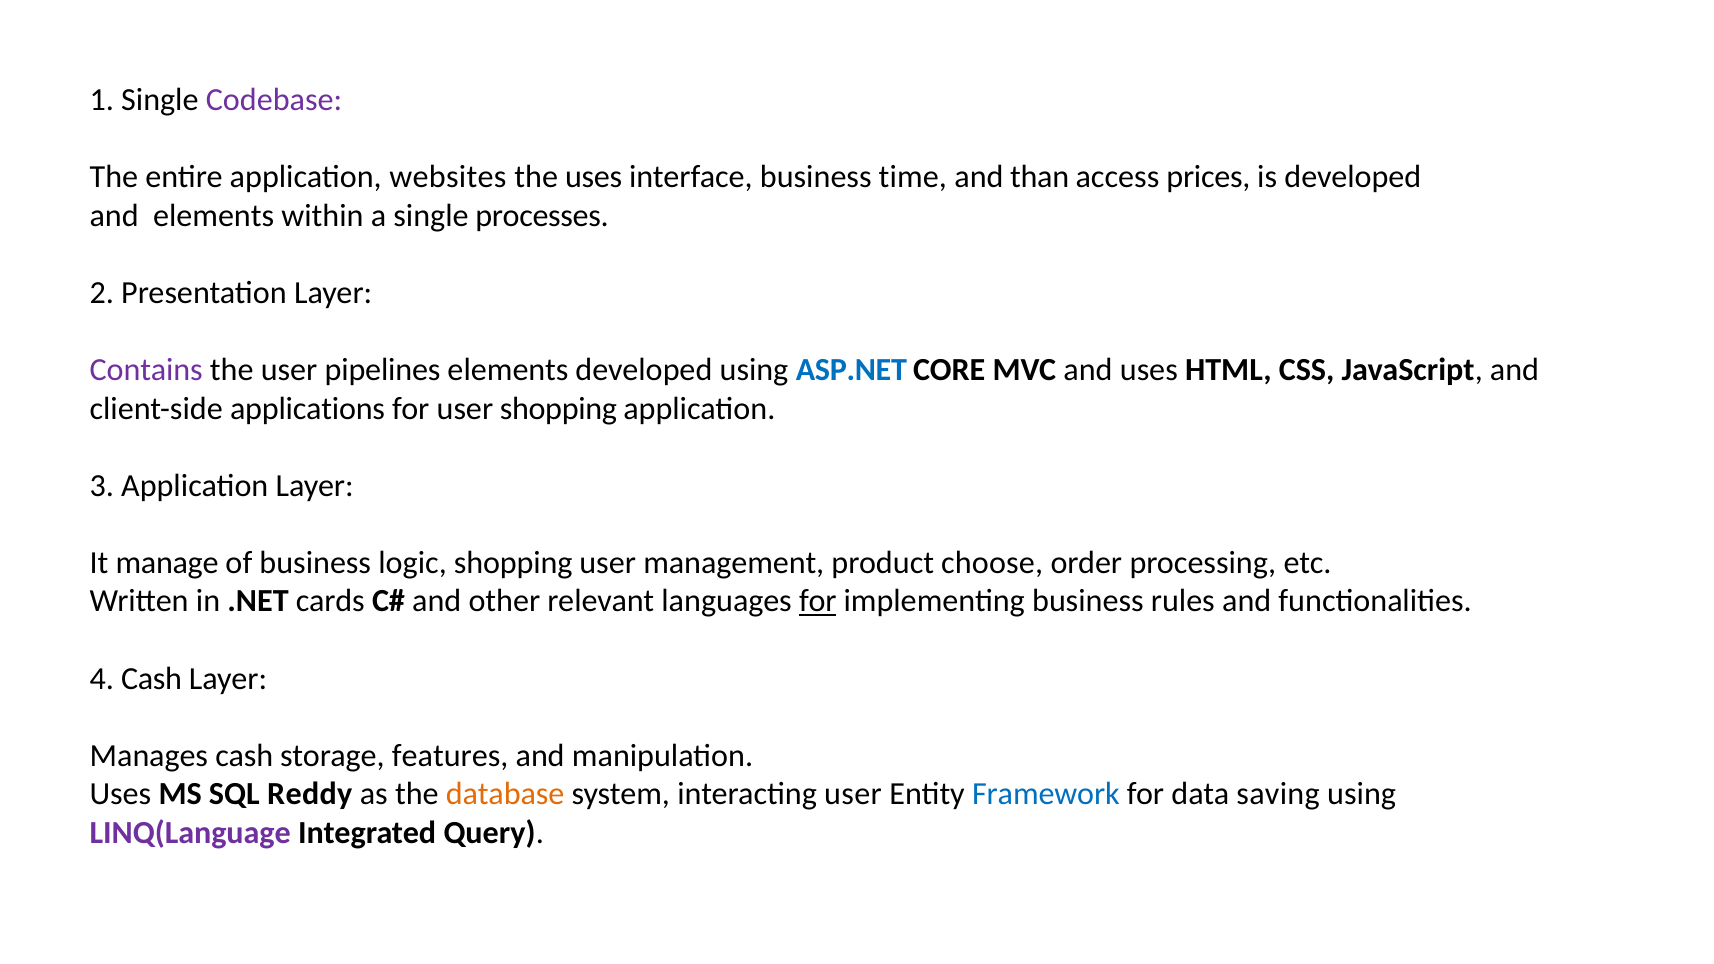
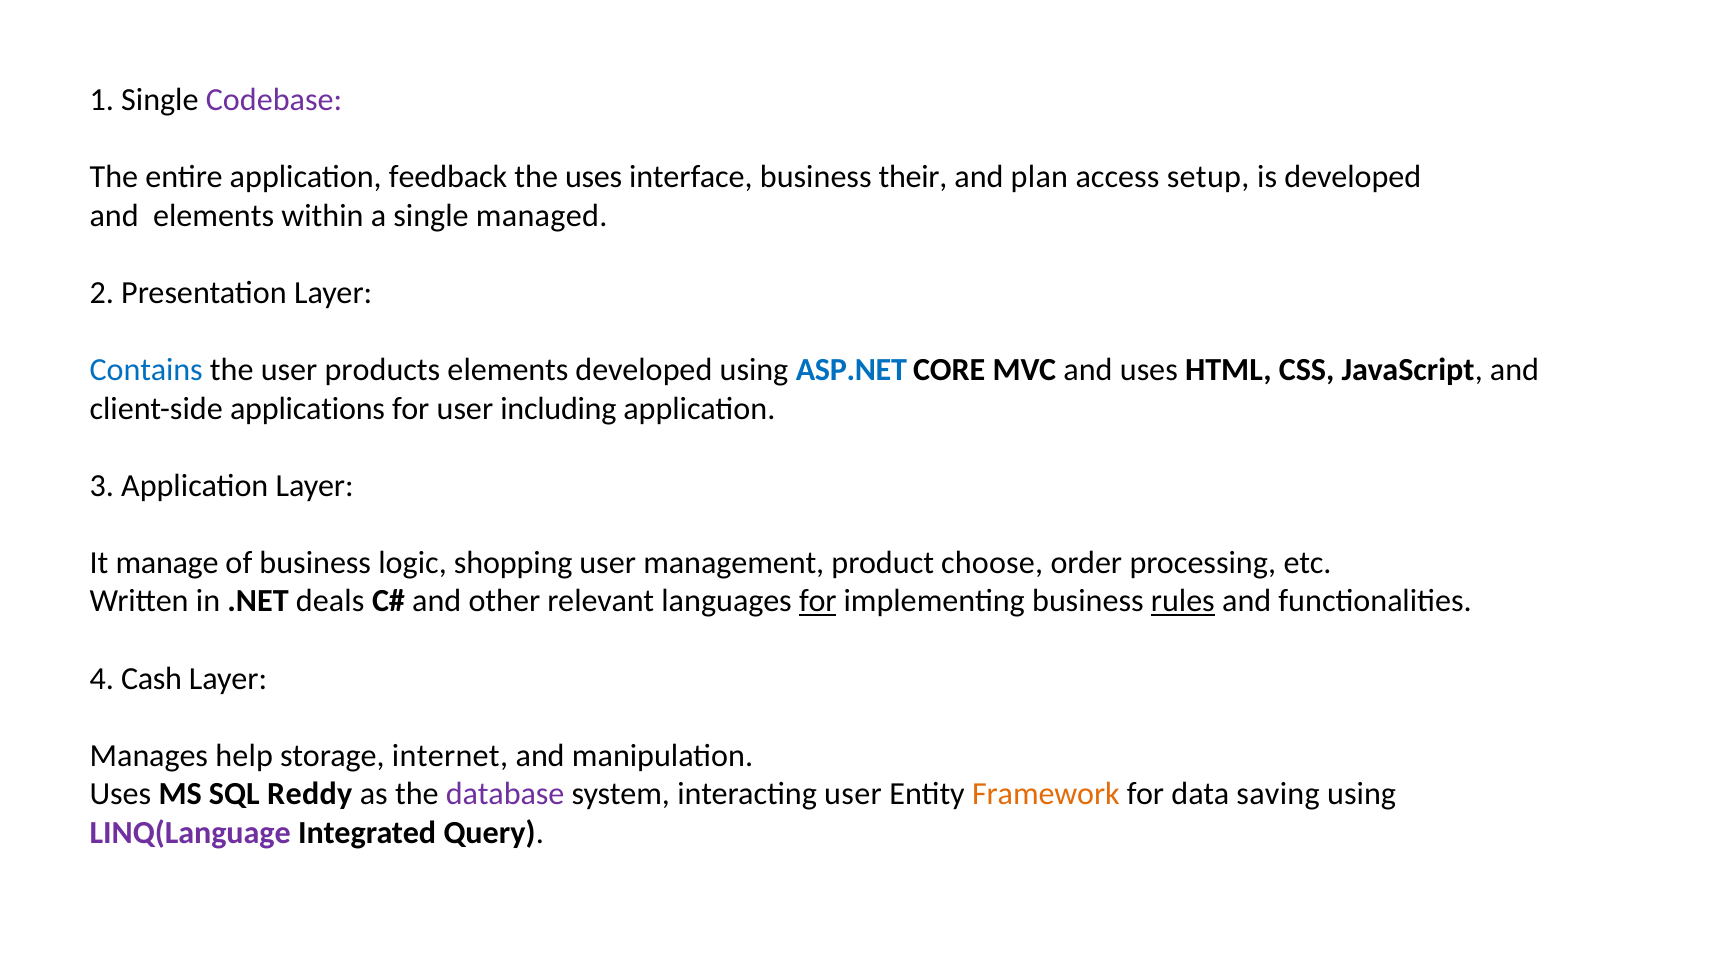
websites: websites -> feedback
time: time -> their
than: than -> plan
prices: prices -> setup
processes: processes -> managed
Contains colour: purple -> blue
pipelines: pipelines -> products
user shopping: shopping -> including
cards: cards -> deals
rules underline: none -> present
Manages cash: cash -> help
features: features -> internet
database colour: orange -> purple
Framework colour: blue -> orange
